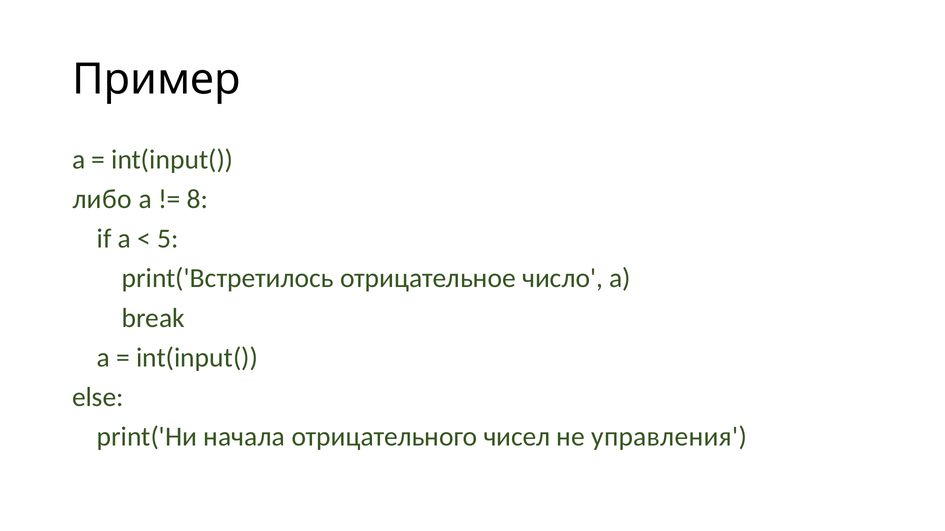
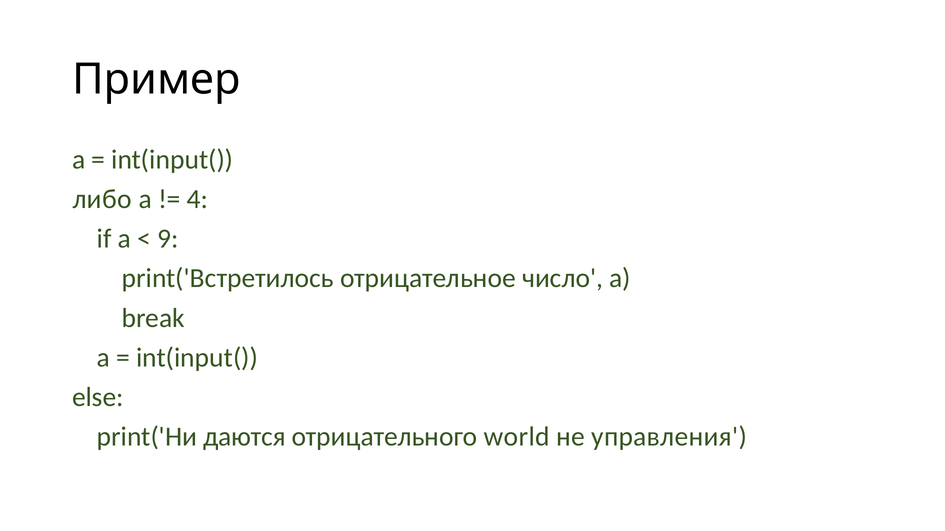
8: 8 -> 4
5: 5 -> 9
начала: начала -> даются
чисел: чисел -> world
